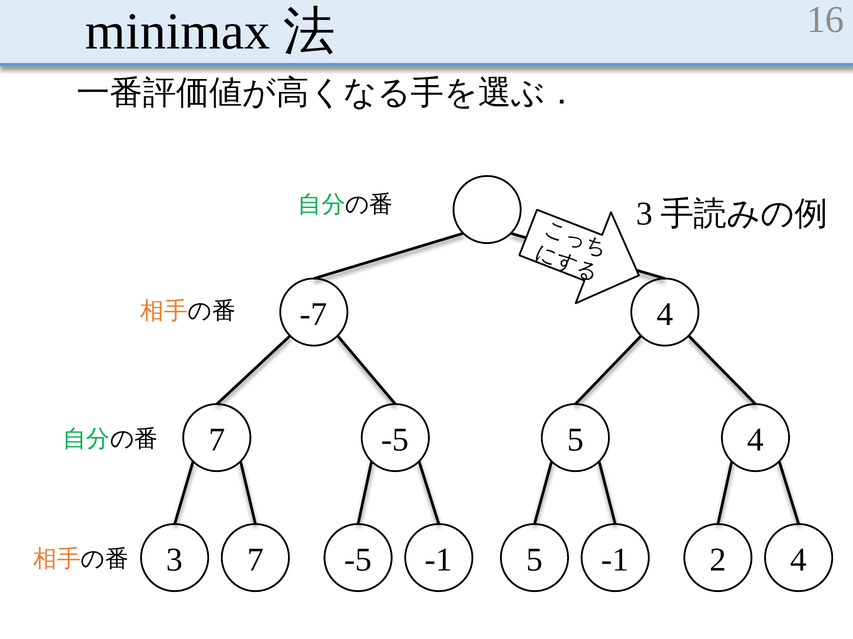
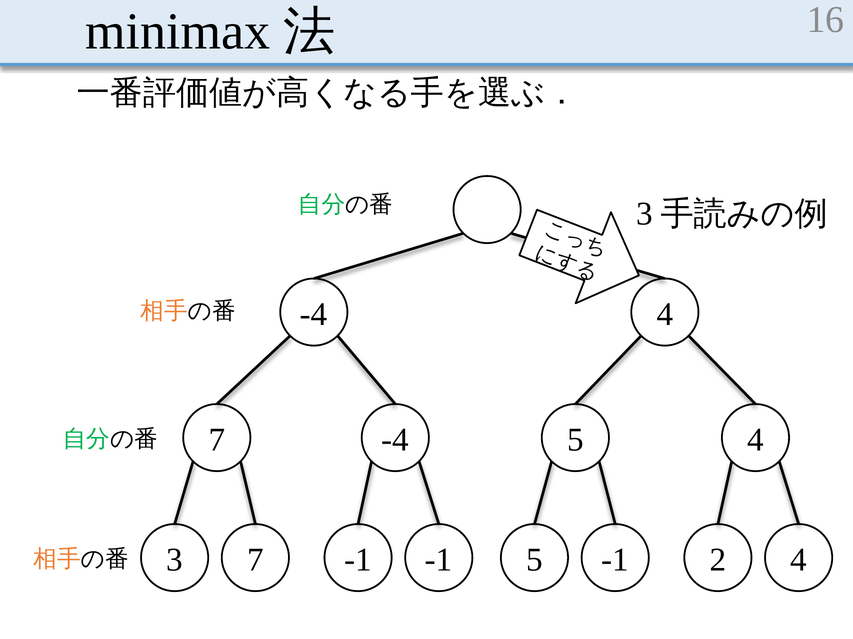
-7 at (314, 315): -7 -> -4
7 -5: -5 -> -4
-5 at (358, 561): -5 -> -1
